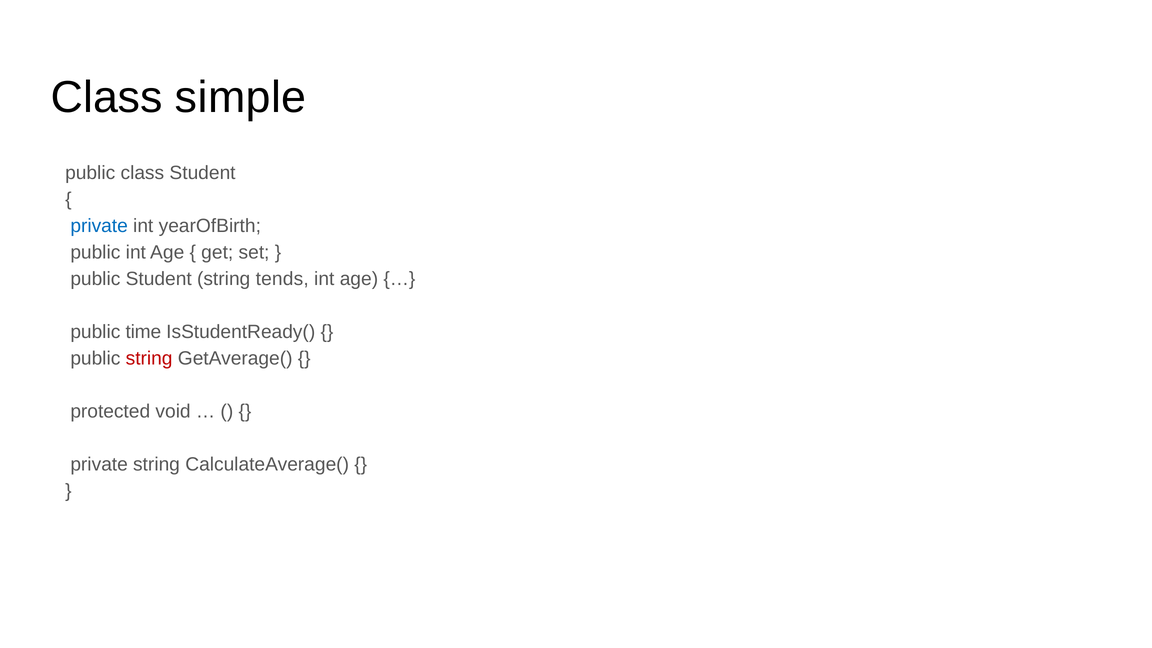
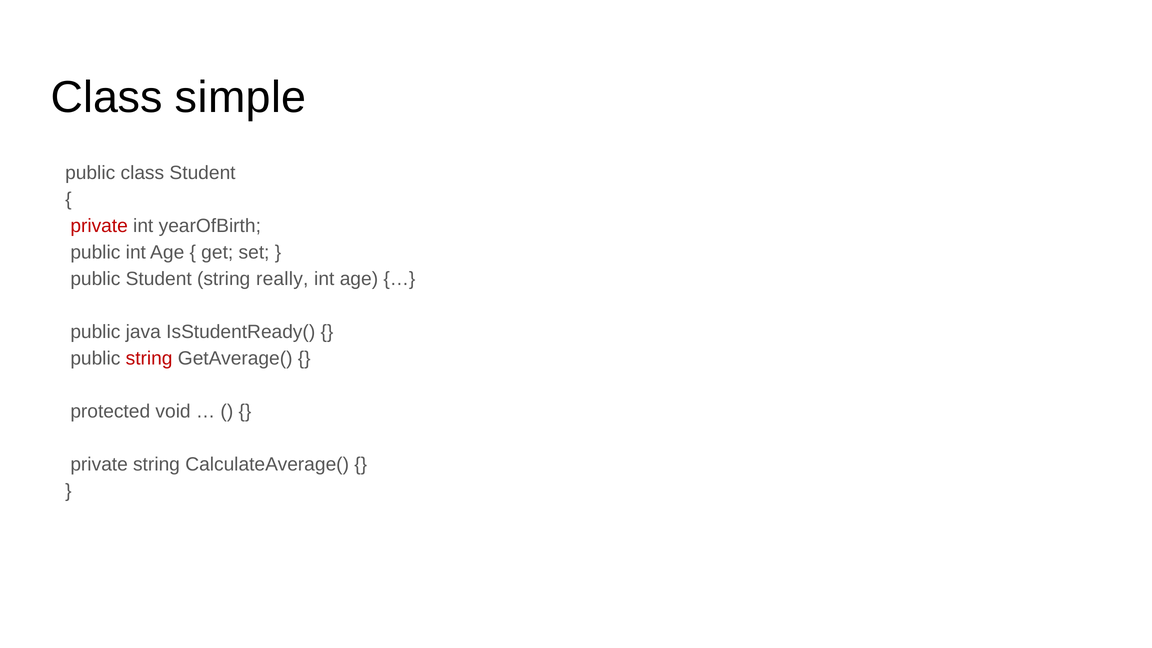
private at (99, 226) colour: blue -> red
tends: tends -> really
time: time -> java
